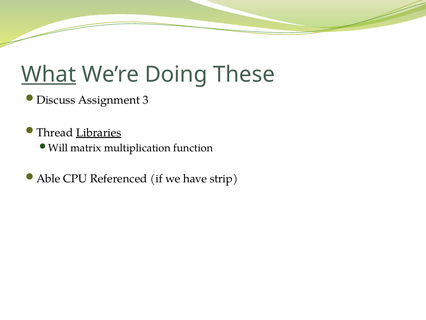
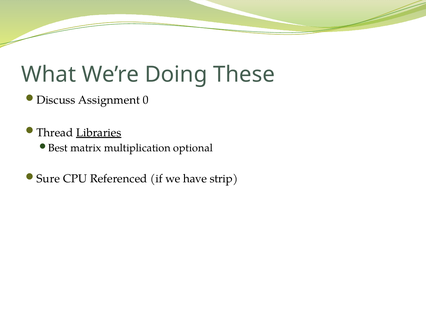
What underline: present -> none
3: 3 -> 0
Will: Will -> Best
function: function -> optional
Able: Able -> Sure
